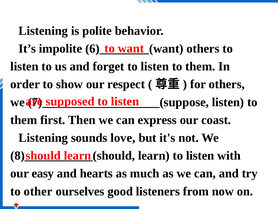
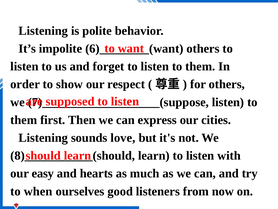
coast: coast -> cities
other: other -> when
